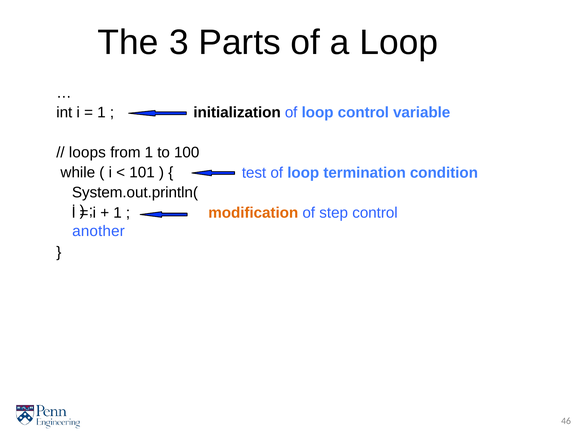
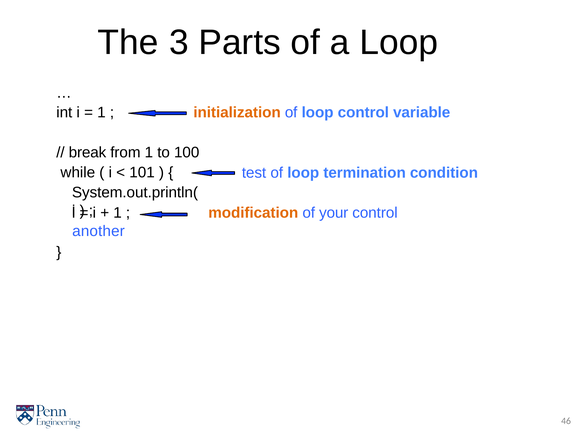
initialization colour: black -> orange
loops: loops -> break
step: step -> your
